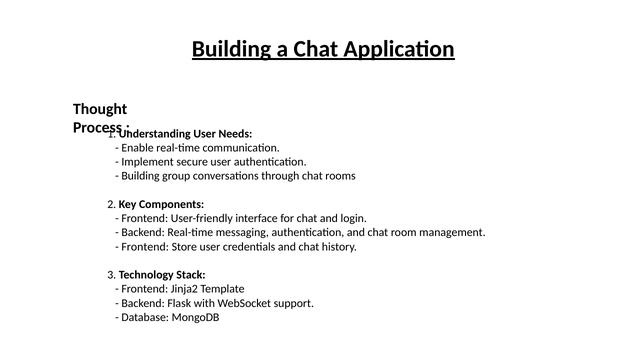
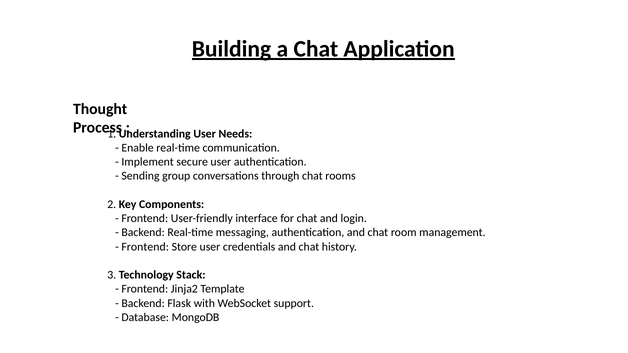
Building at (140, 176): Building -> Sending
